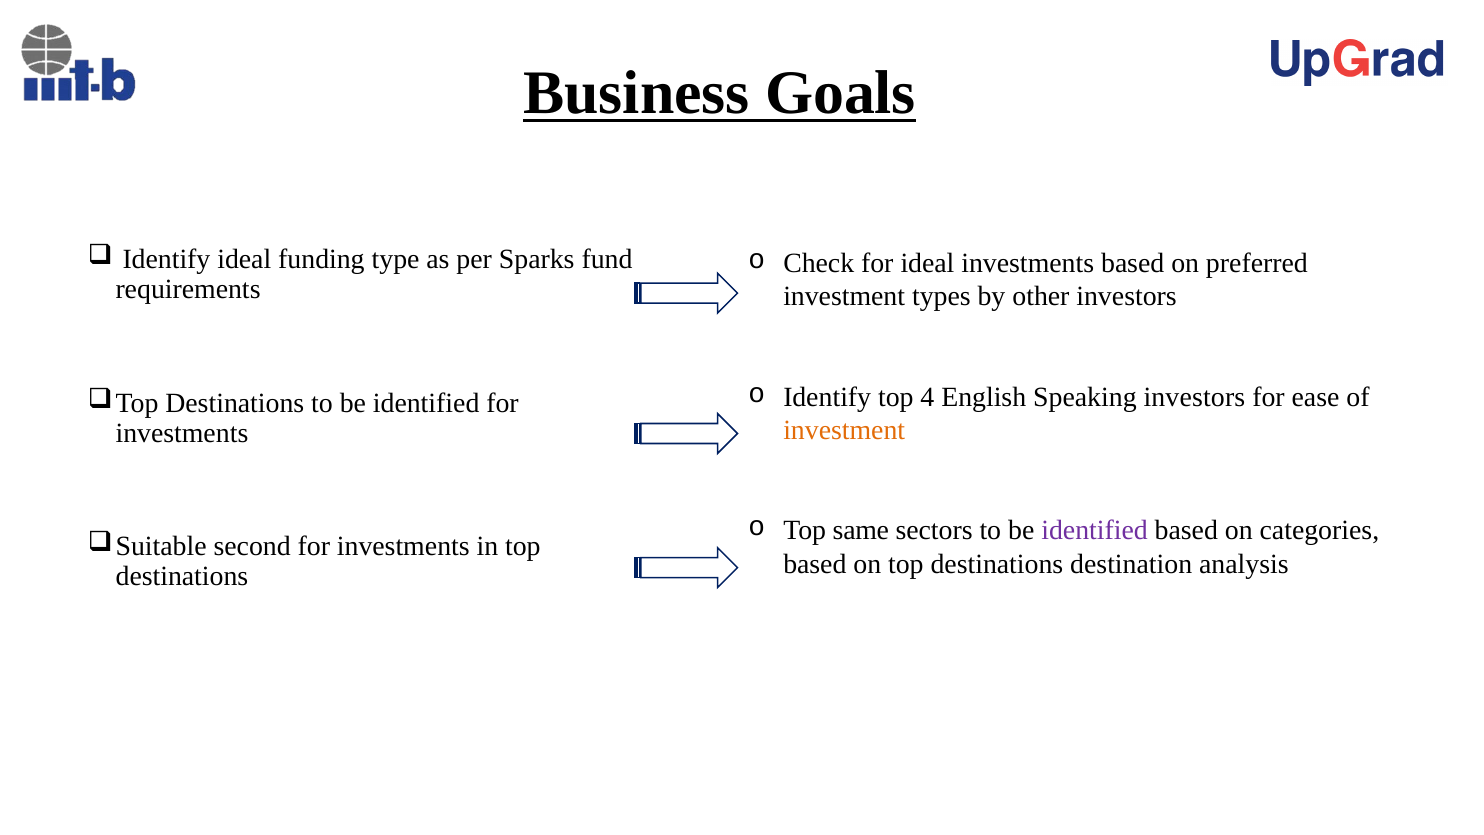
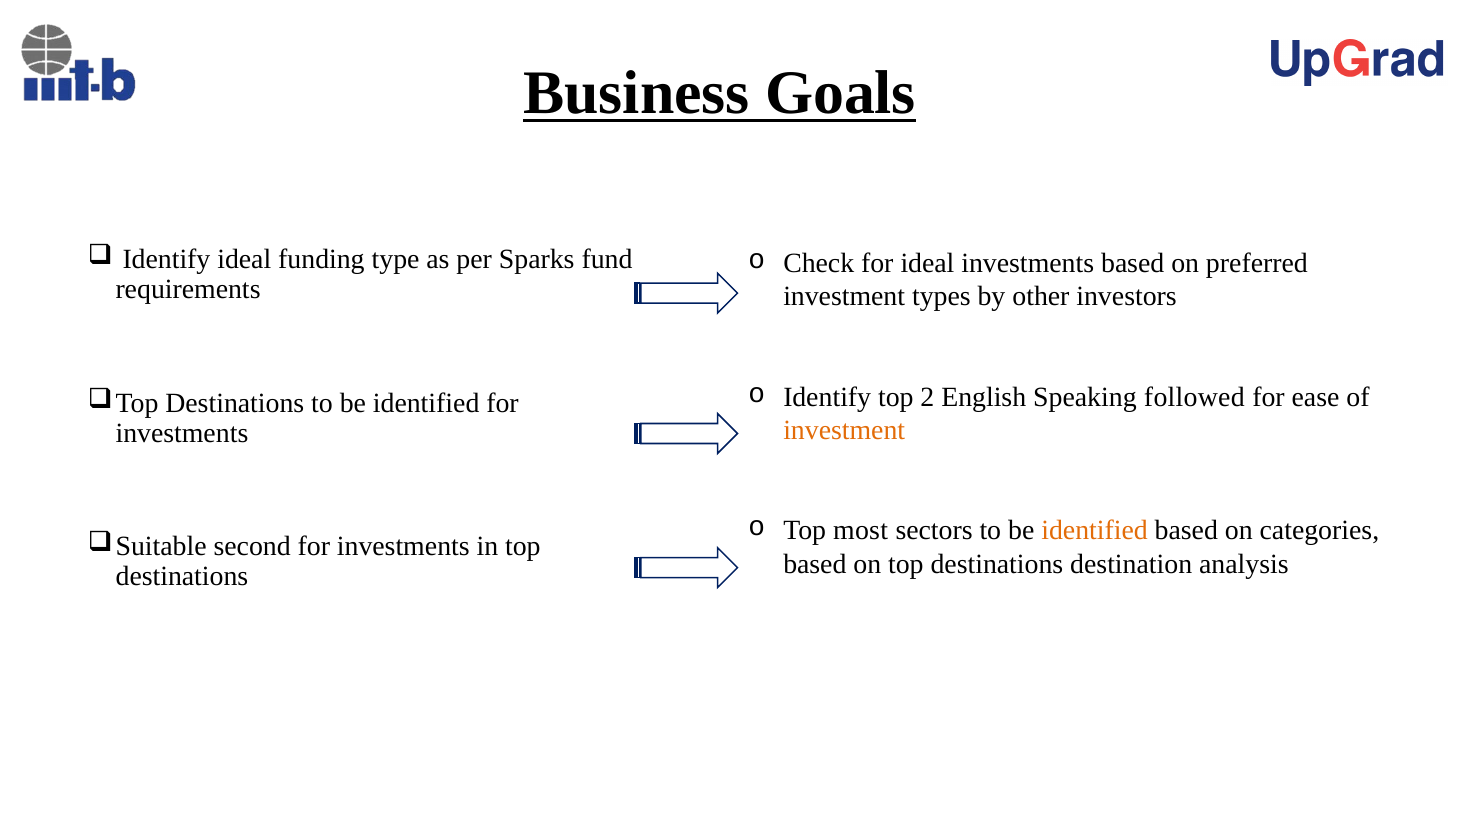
4: 4 -> 2
Speaking investors: investors -> followed
same: same -> most
identified at (1095, 530) colour: purple -> orange
